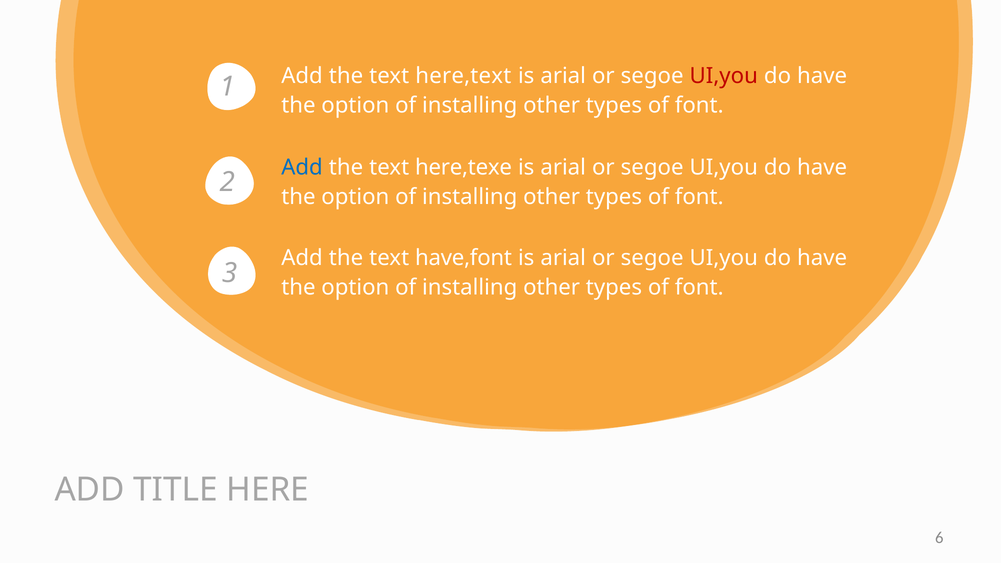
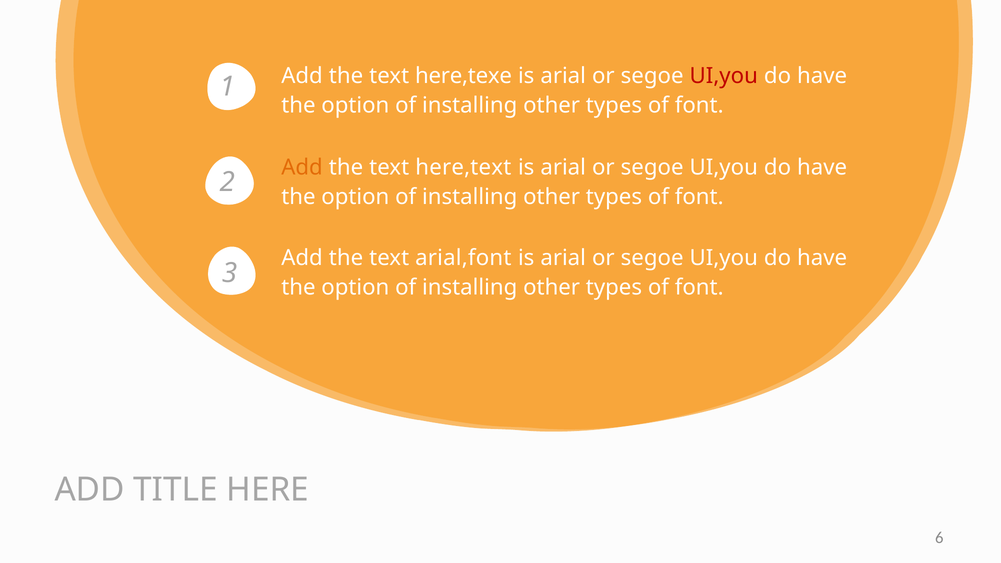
here,text: here,text -> here,texe
Add at (302, 168) colour: blue -> orange
here,texe: here,texe -> here,text
have,font: have,font -> arial,font
